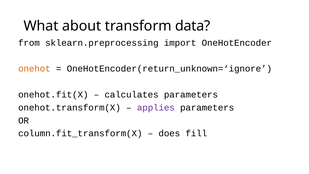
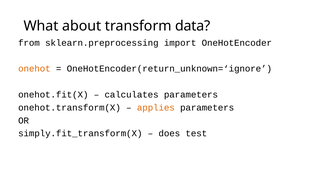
applies colour: purple -> orange
column.fit_transform(X: column.fit_transform(X -> simply.fit_transform(X
fill: fill -> test
